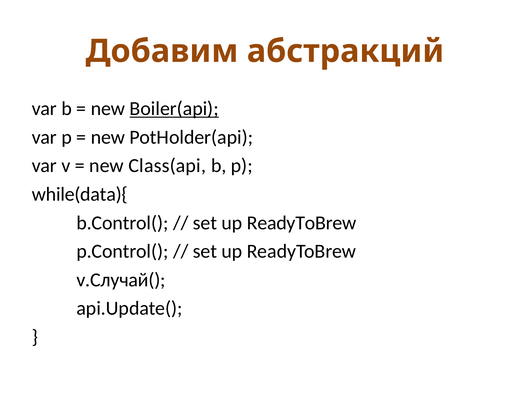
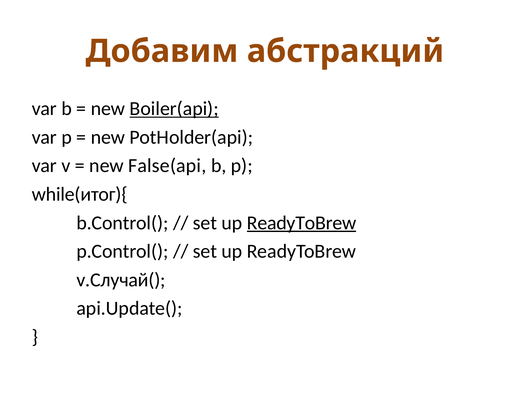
Class(api: Class(api -> False(api
while(data){: while(data){ -> while(итог){
ReadyToBrew at (302, 223) underline: none -> present
